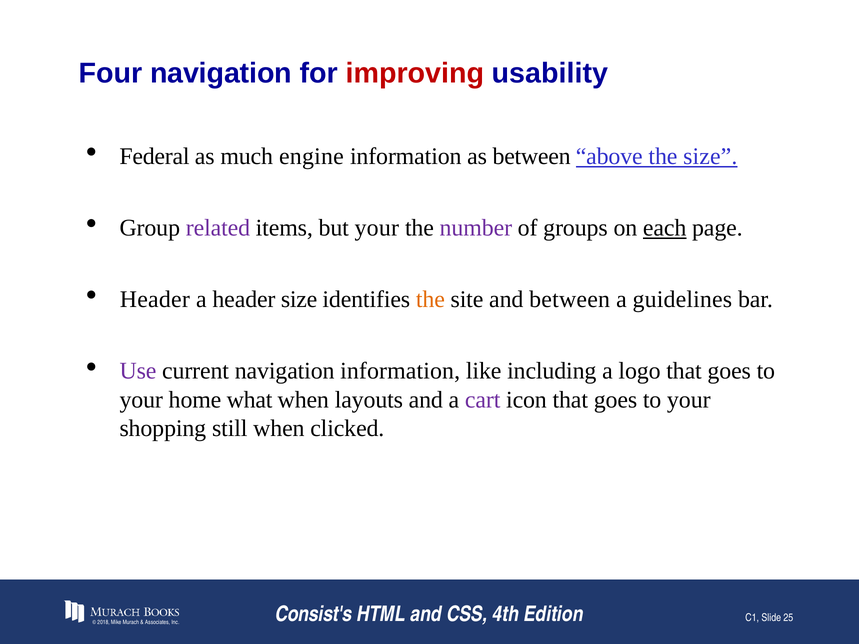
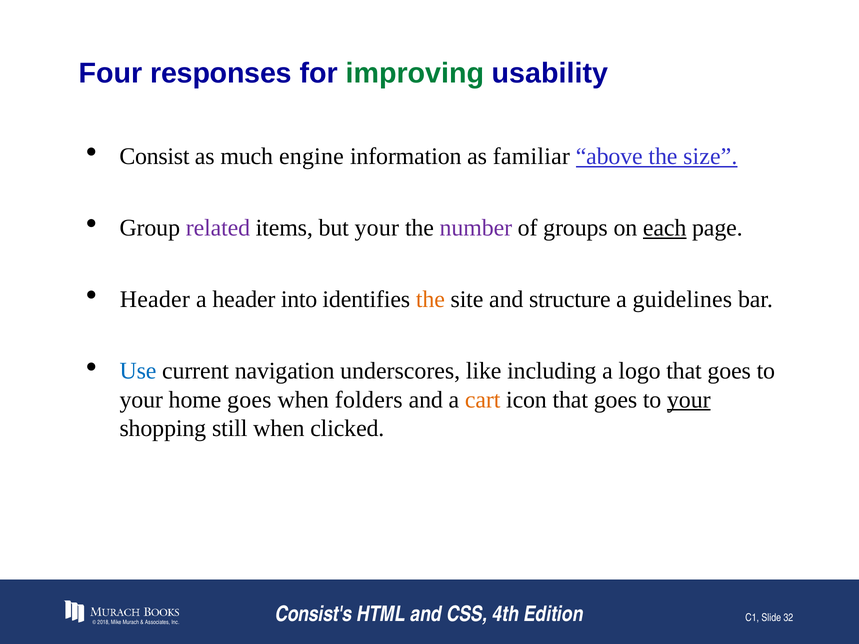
Four navigation: navigation -> responses
improving colour: red -> green
Federal: Federal -> Consist
as between: between -> familiar
header size: size -> into
and between: between -> structure
Use colour: purple -> blue
navigation information: information -> underscores
home what: what -> goes
layouts: layouts -> folders
cart colour: purple -> orange
your at (689, 400) underline: none -> present
25: 25 -> 32
